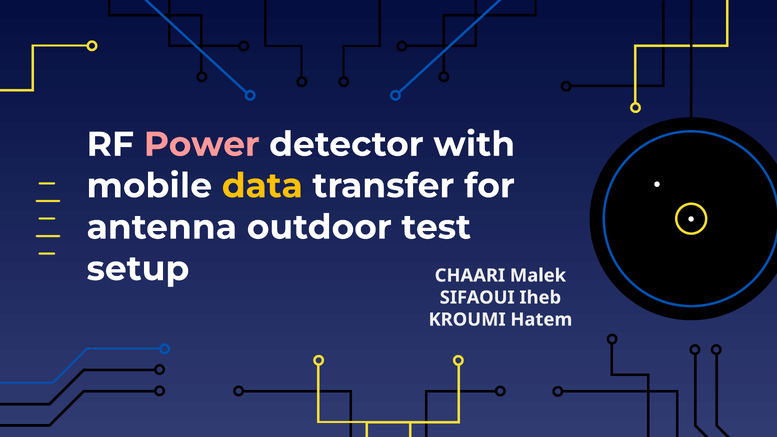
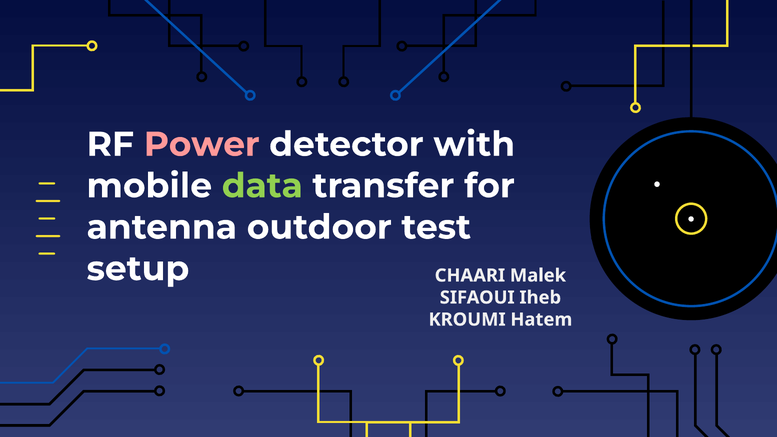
data colour: yellow -> light green
